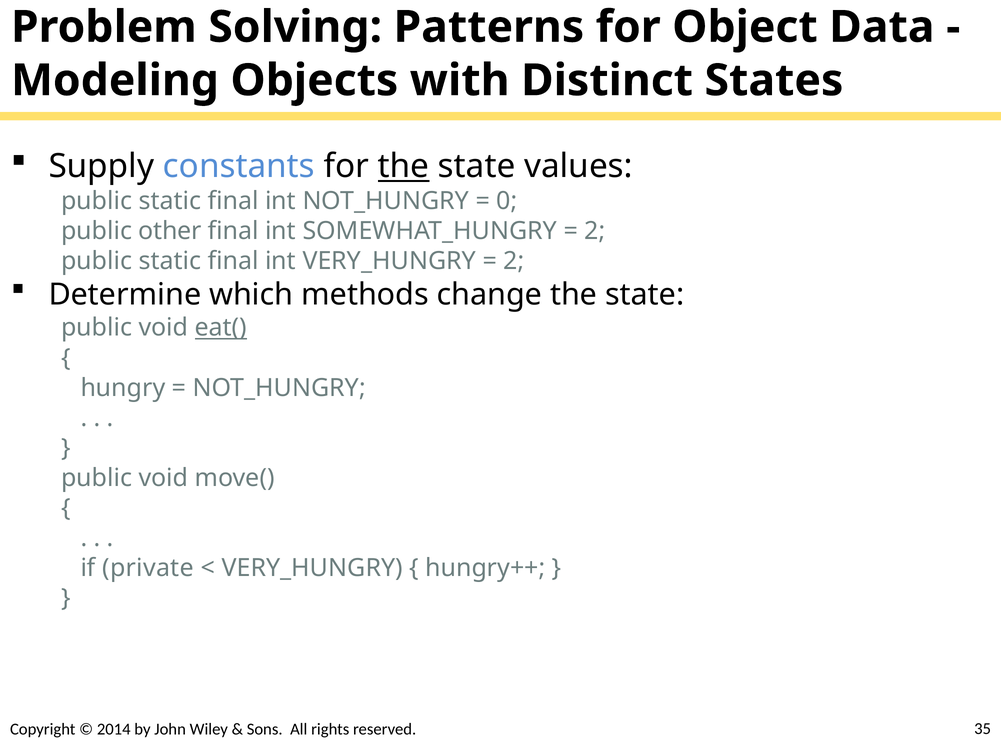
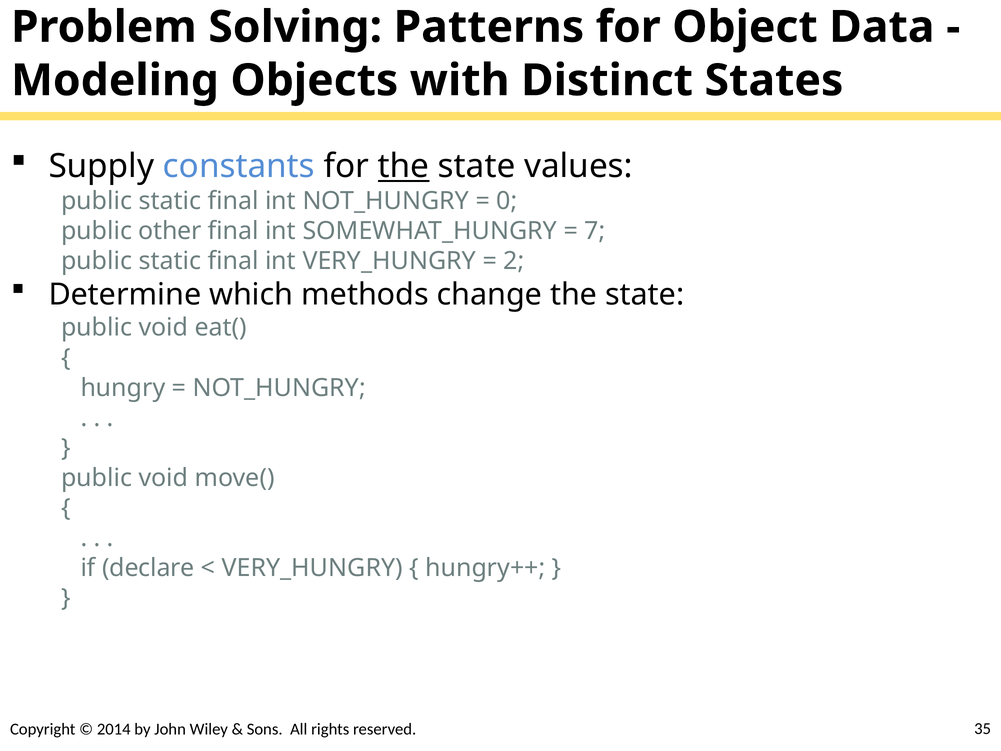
2 at (595, 231): 2 -> 7
eat( underline: present -> none
private: private -> declare
